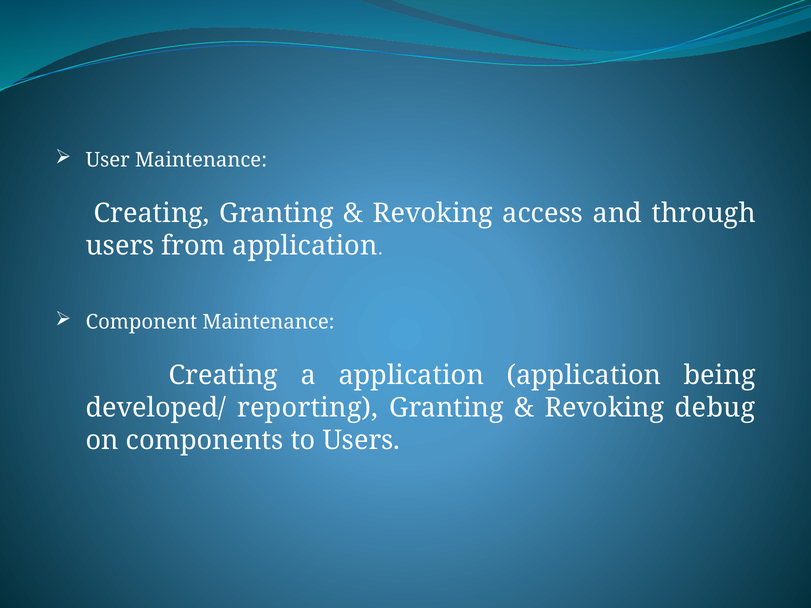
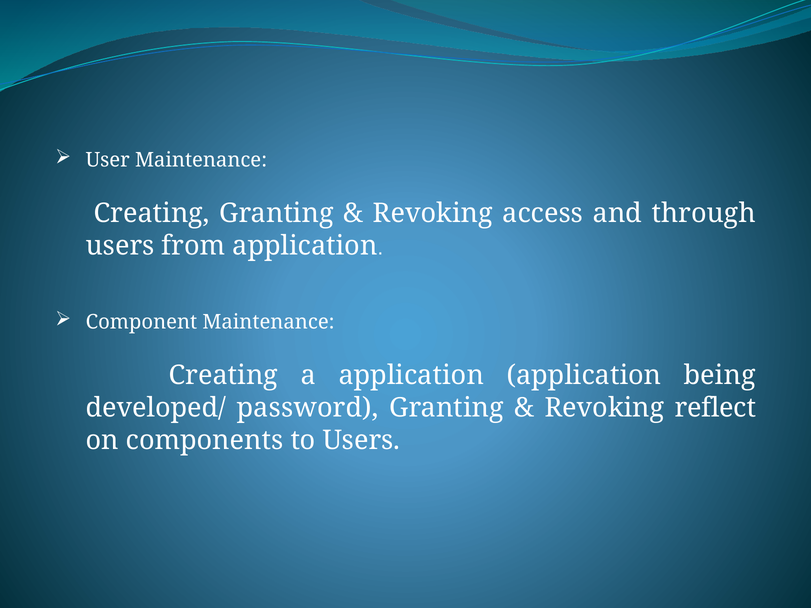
reporting: reporting -> password
debug: debug -> reflect
